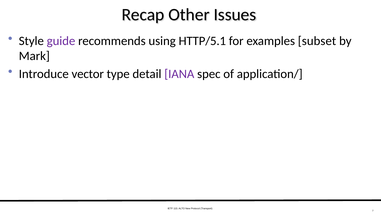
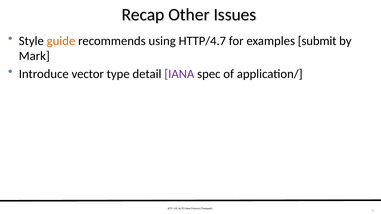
guide colour: purple -> orange
HTTP/5.1: HTTP/5.1 -> HTTP/4.7
subset: subset -> submit
